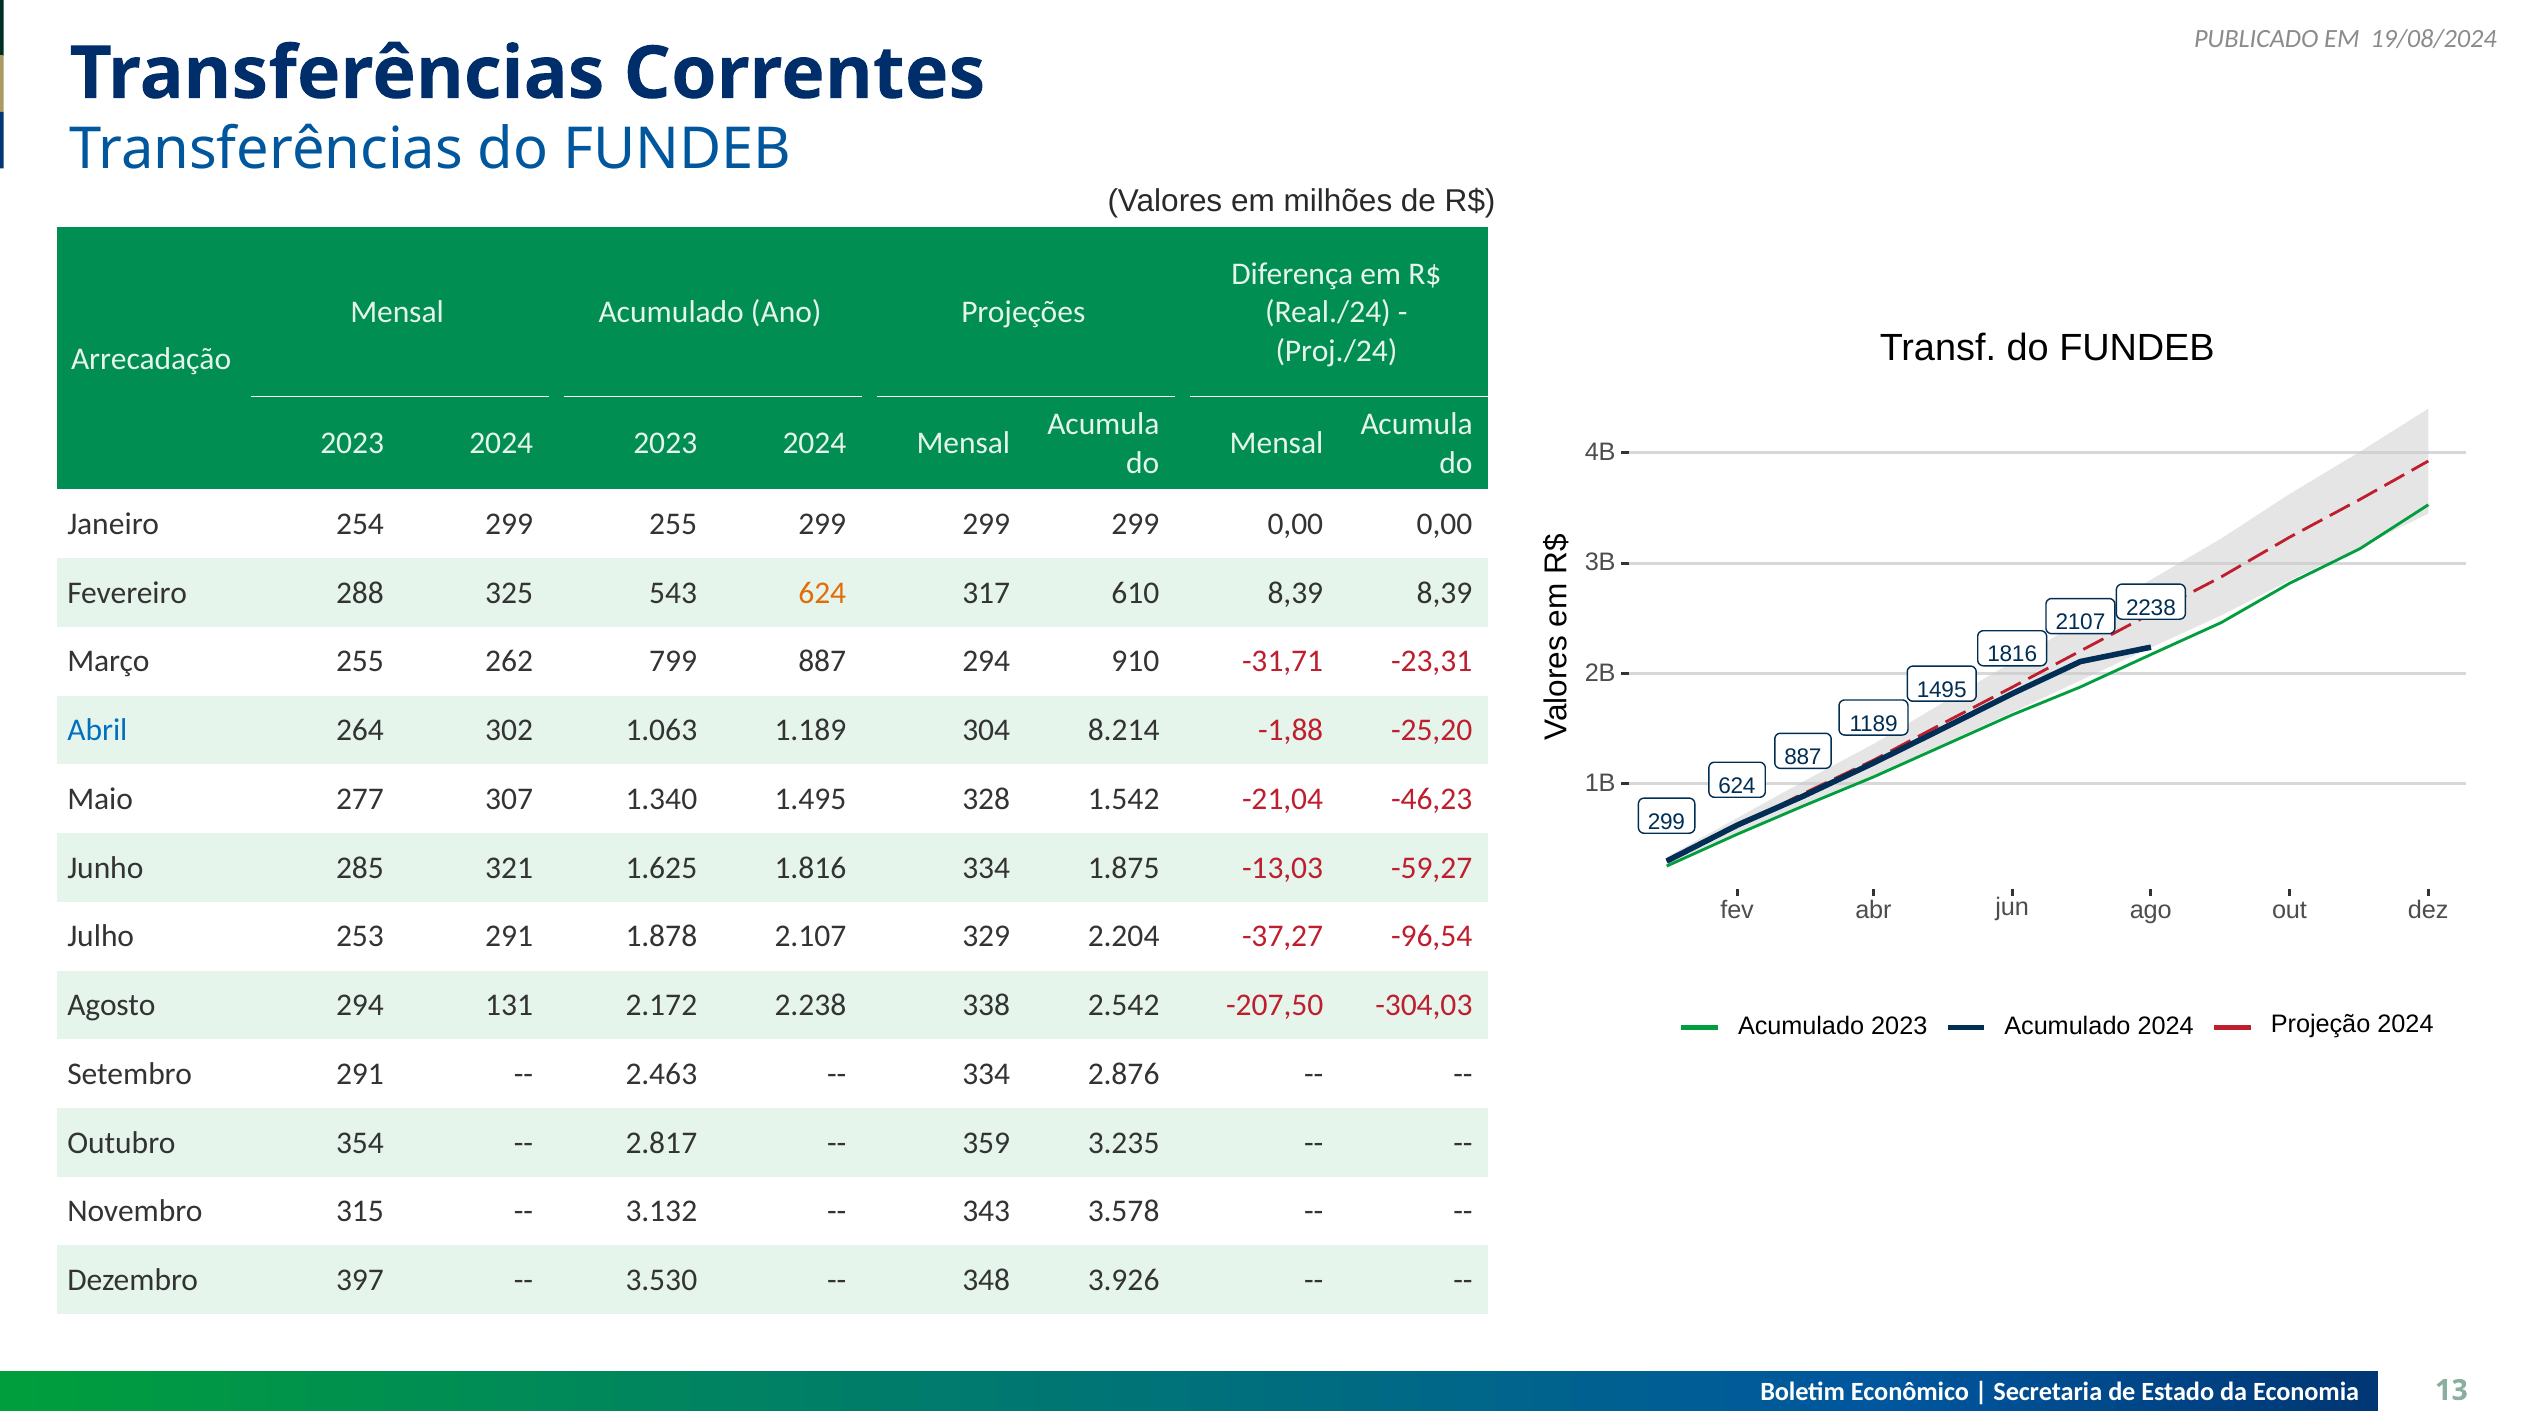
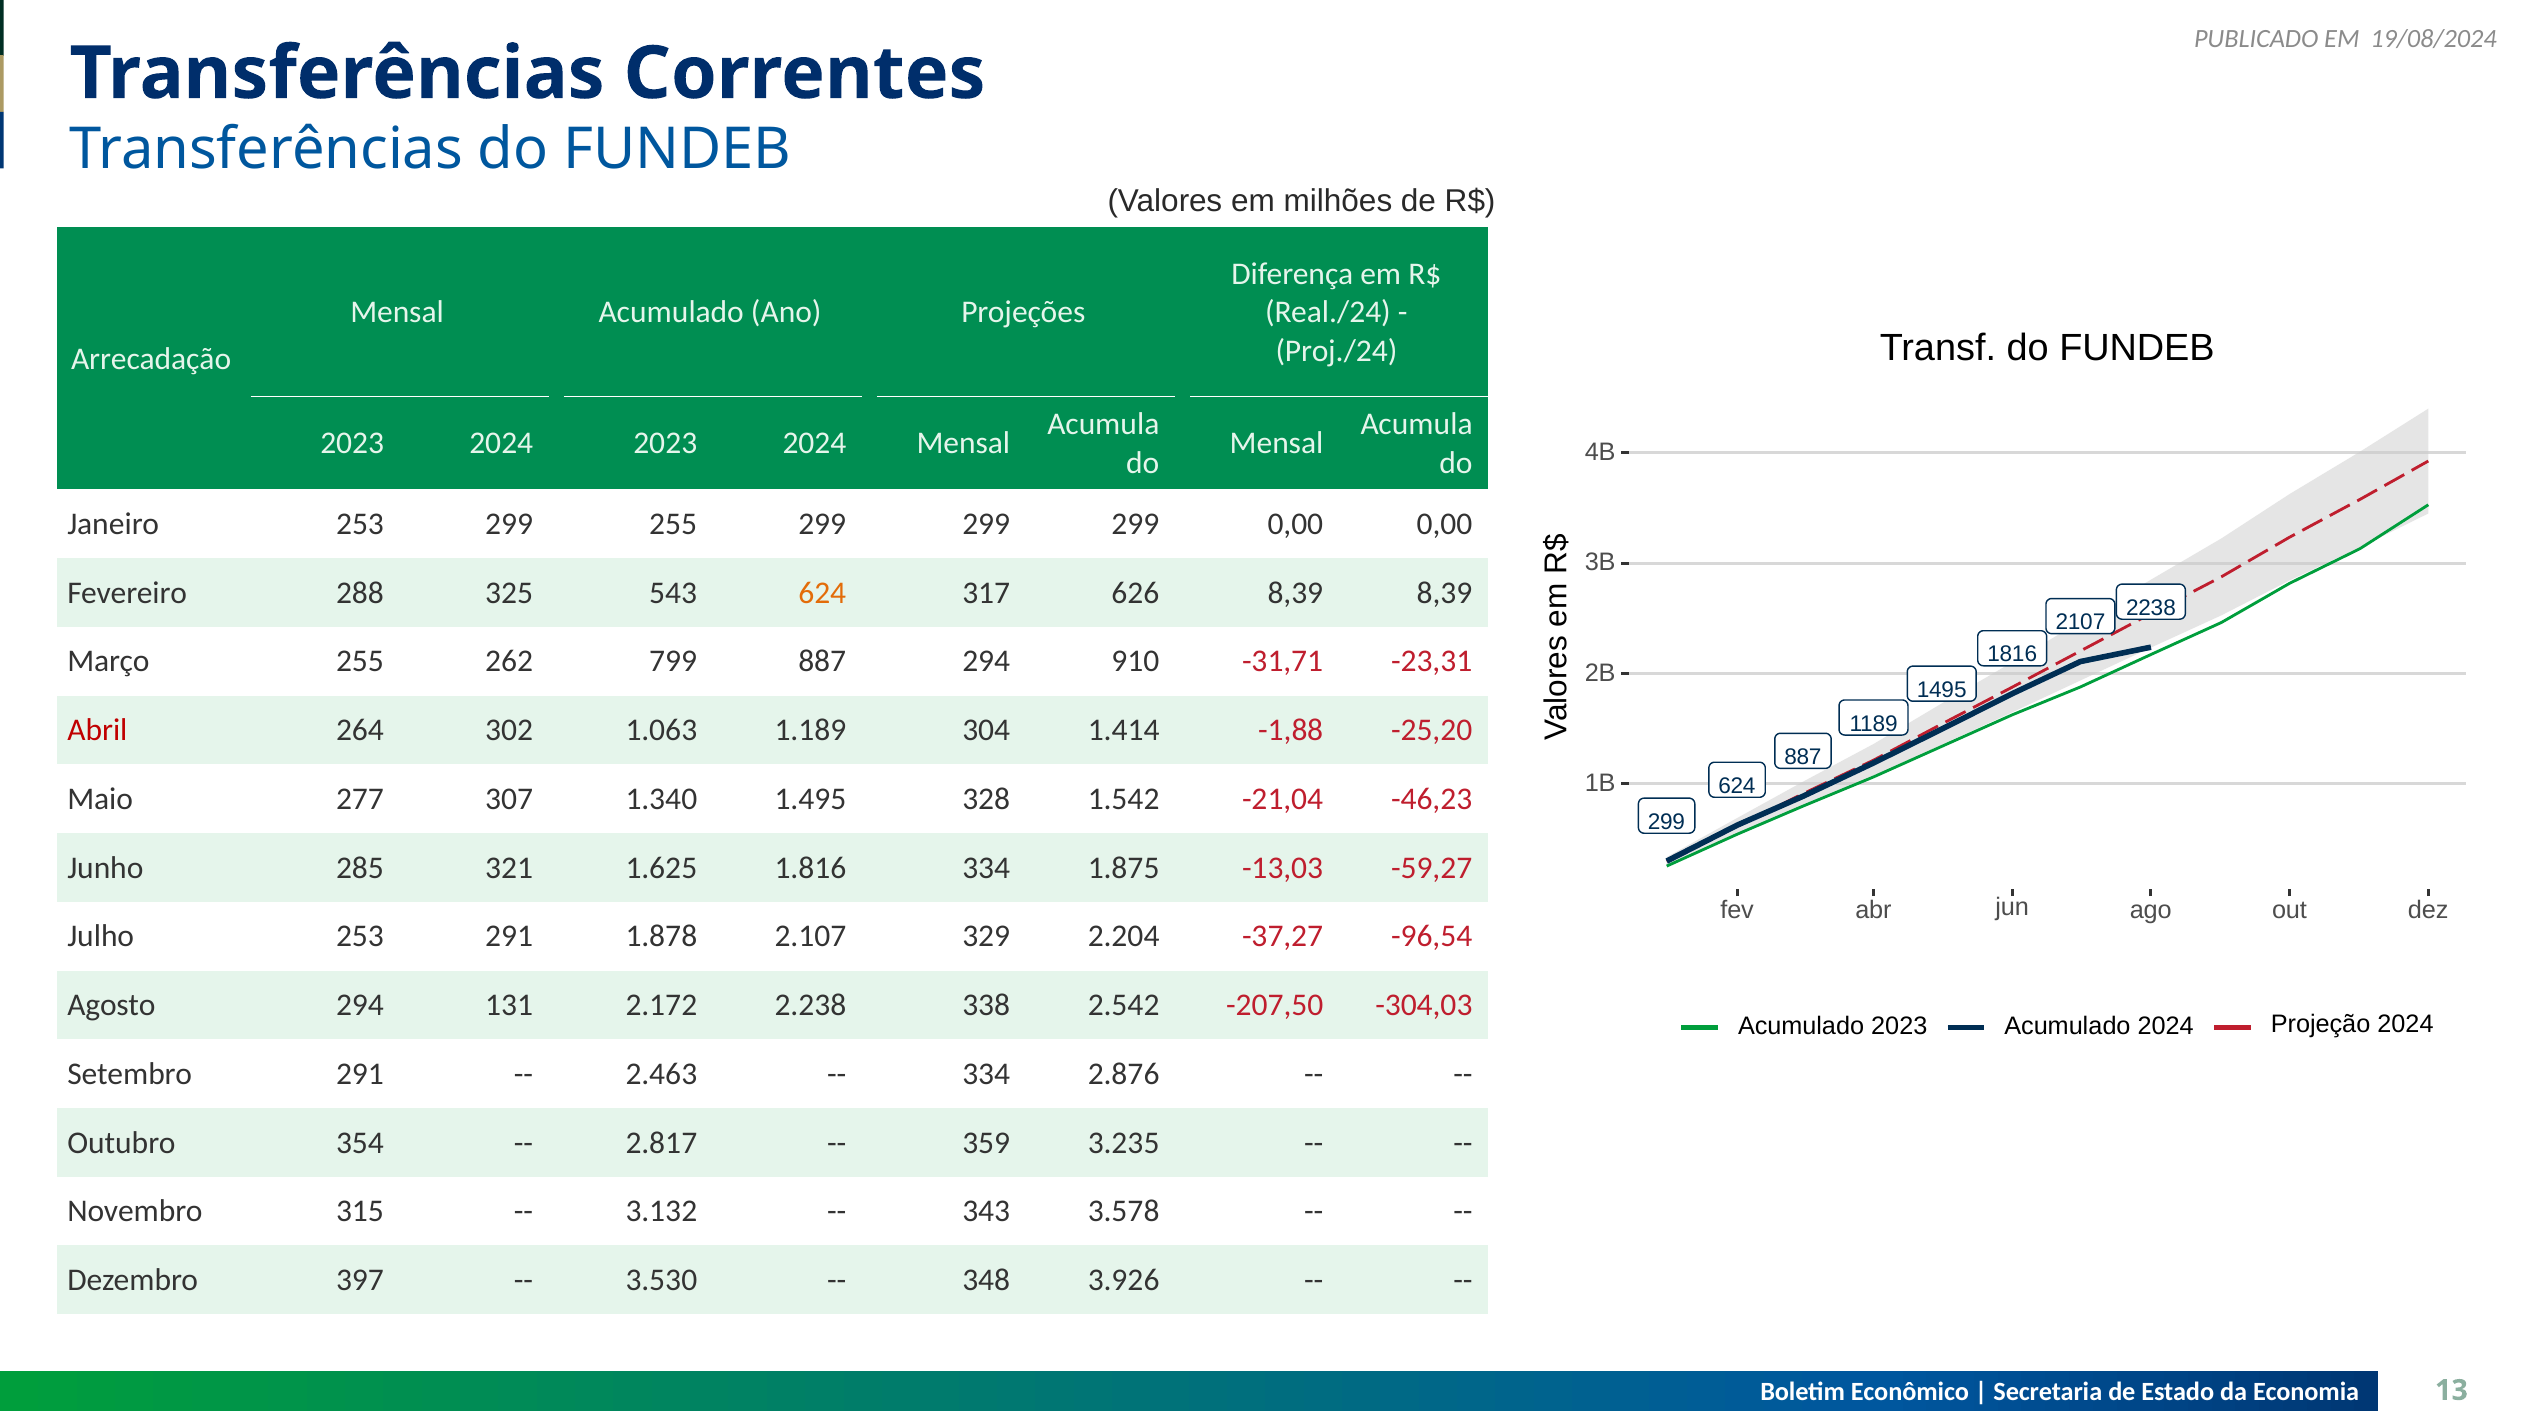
Janeiro 254: 254 -> 253
610: 610 -> 626
Abril colour: blue -> red
8.214: 8.214 -> 1.414
